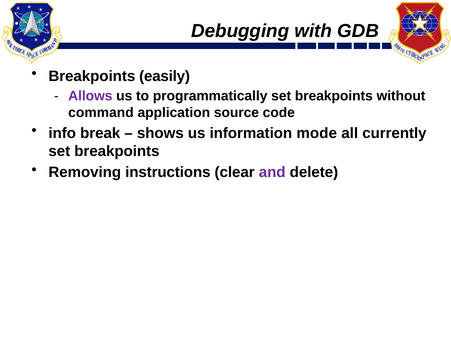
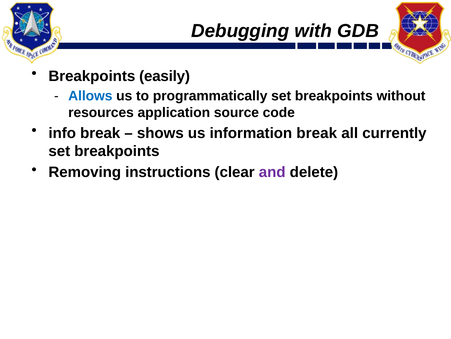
Allows colour: purple -> blue
command: command -> resources
information mode: mode -> break
